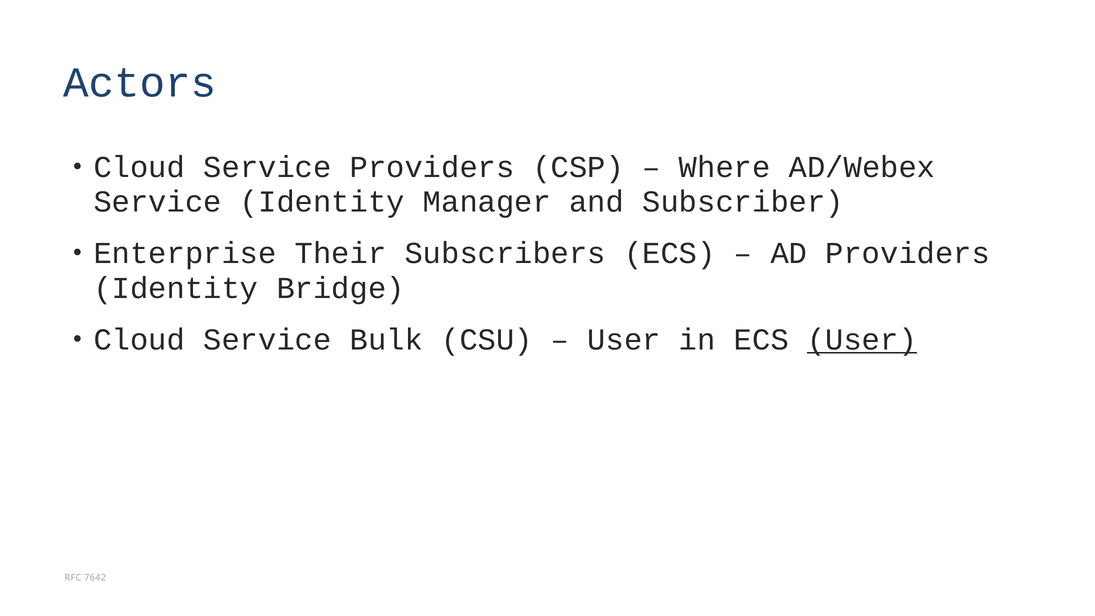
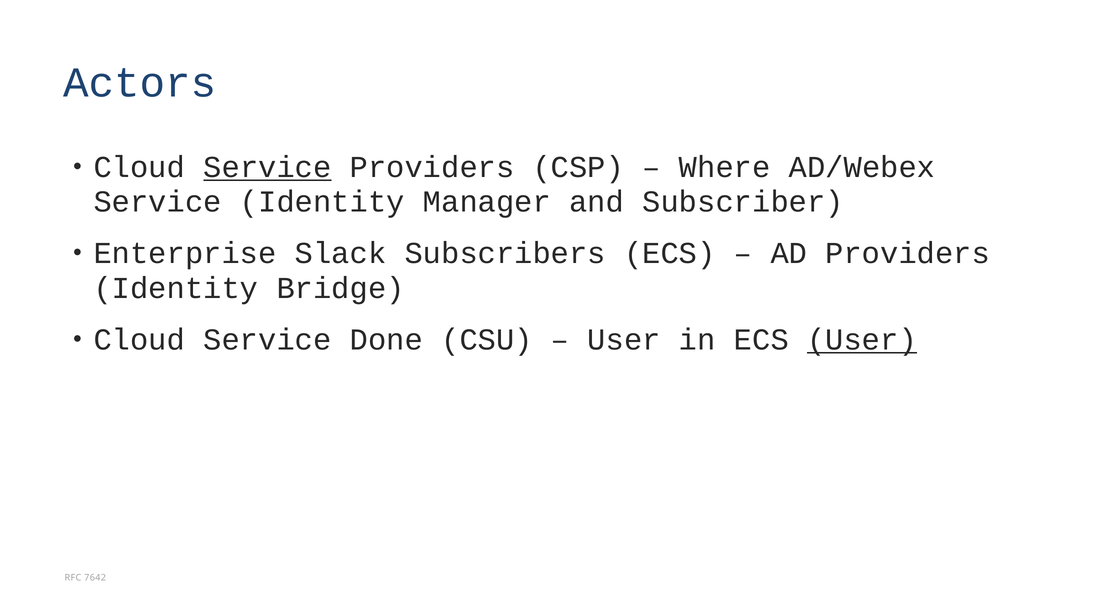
Service at (267, 167) underline: none -> present
Their: Their -> Slack
Bulk: Bulk -> Done
